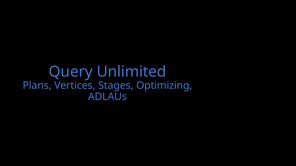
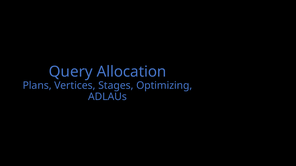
Unlimited: Unlimited -> Allocation
